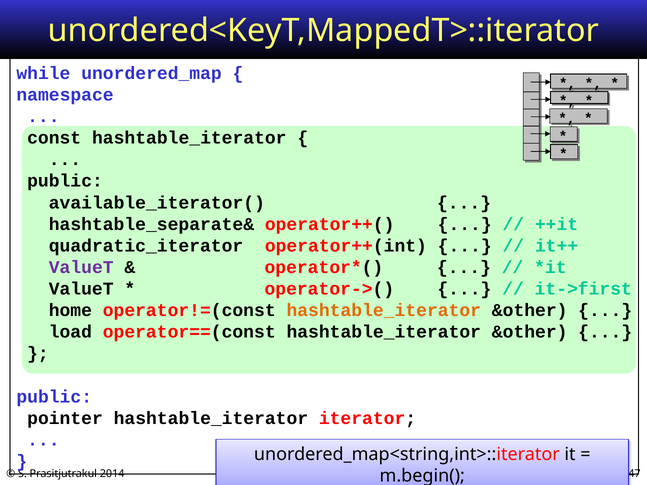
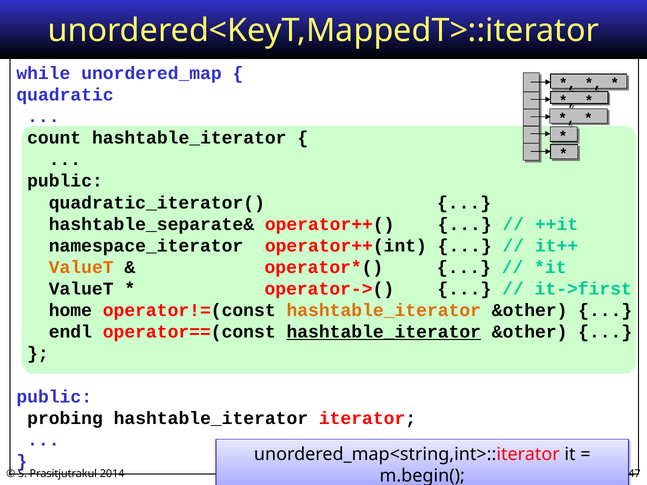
namespace: namespace -> quadratic
const: const -> count
available_iterator(: available_iterator( -> quadratic_iterator(
quadratic_iterator: quadratic_iterator -> namespace_iterator
ValueT at (81, 267) colour: purple -> orange
load: load -> endl
hashtable_iterator at (384, 332) underline: none -> present
pointer: pointer -> probing
